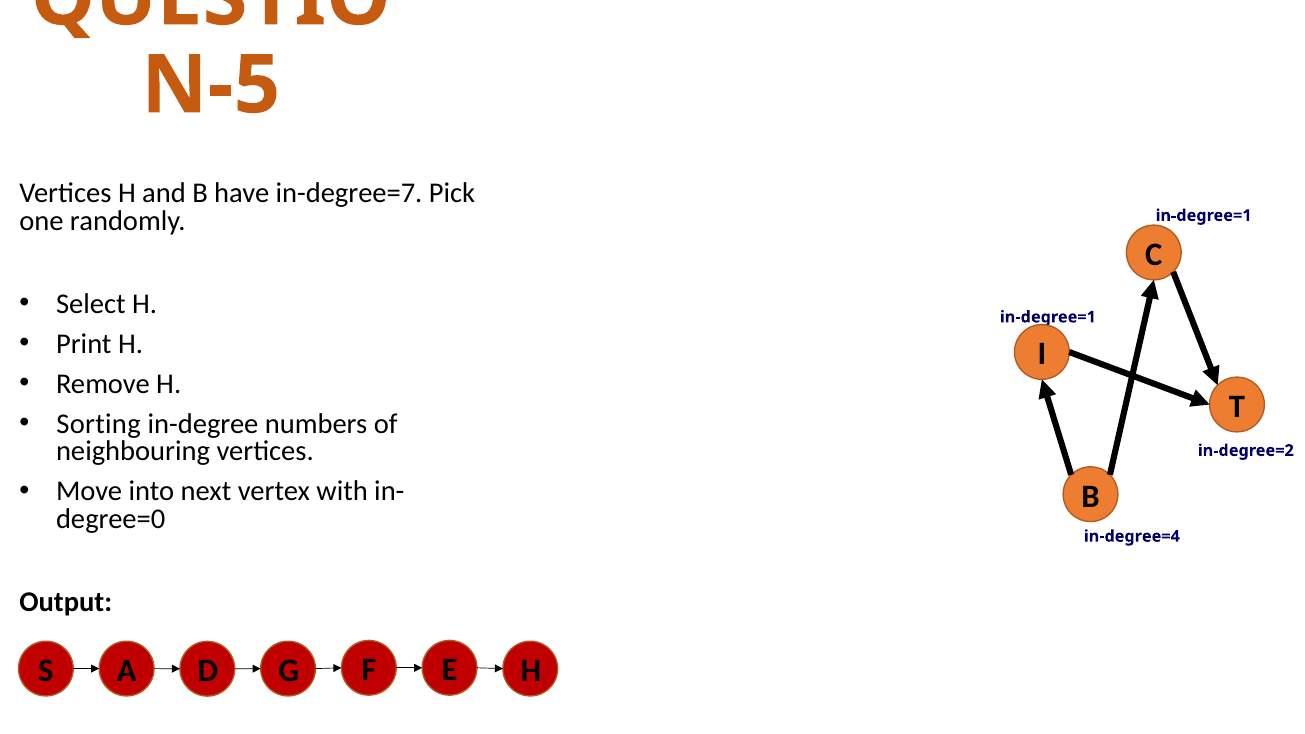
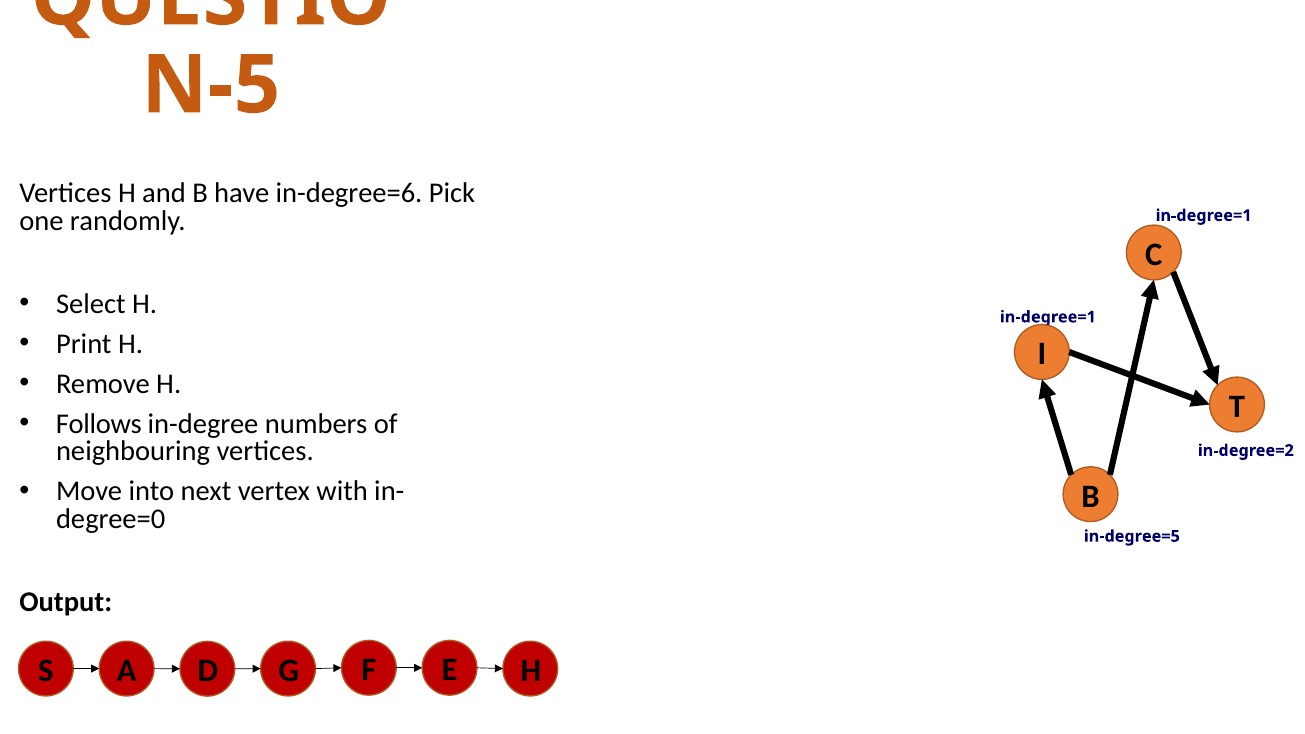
in-degree=7: in-degree=7 -> in-degree=6
Sorting: Sorting -> Follows
in-degree=4: in-degree=4 -> in-degree=5
